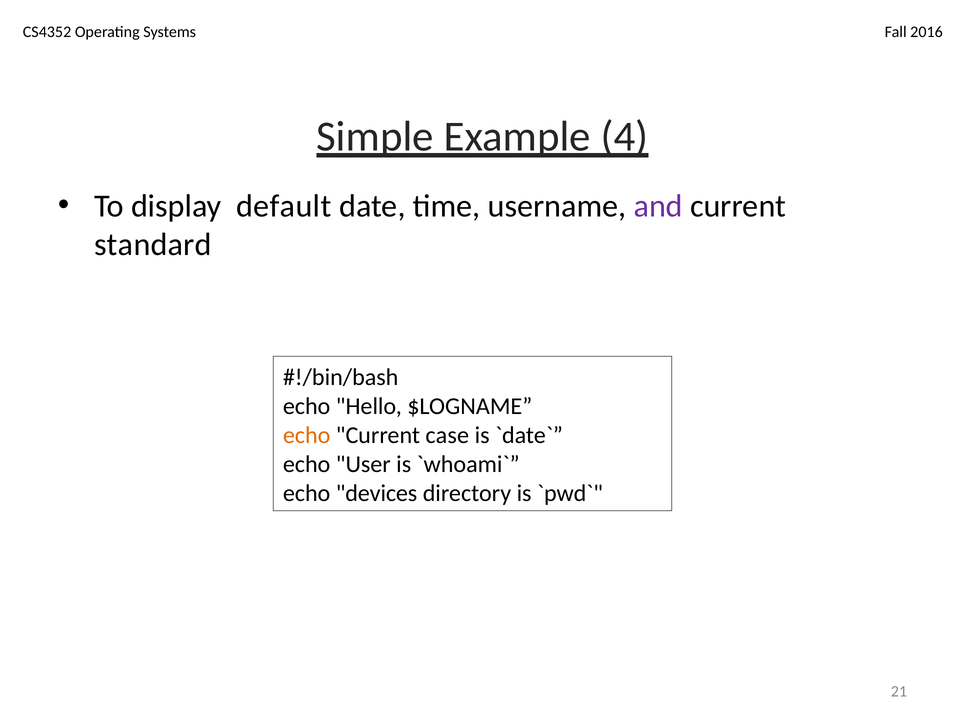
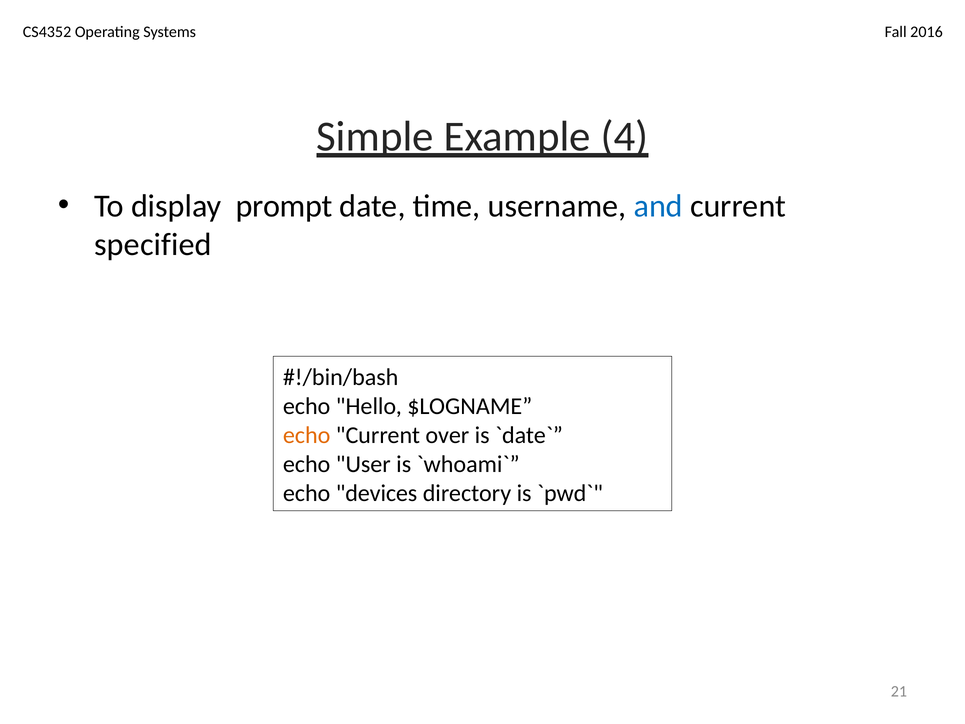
default: default -> prompt
and colour: purple -> blue
standard: standard -> specified
case: case -> over
